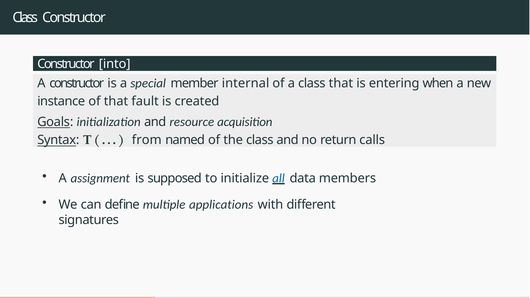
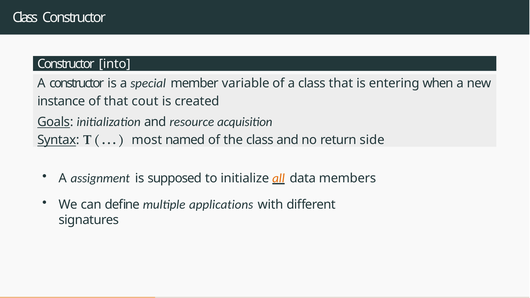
internal: internal -> variable
fault: fault -> cout
from: from -> most
calls: calls -> side
all colour: blue -> orange
